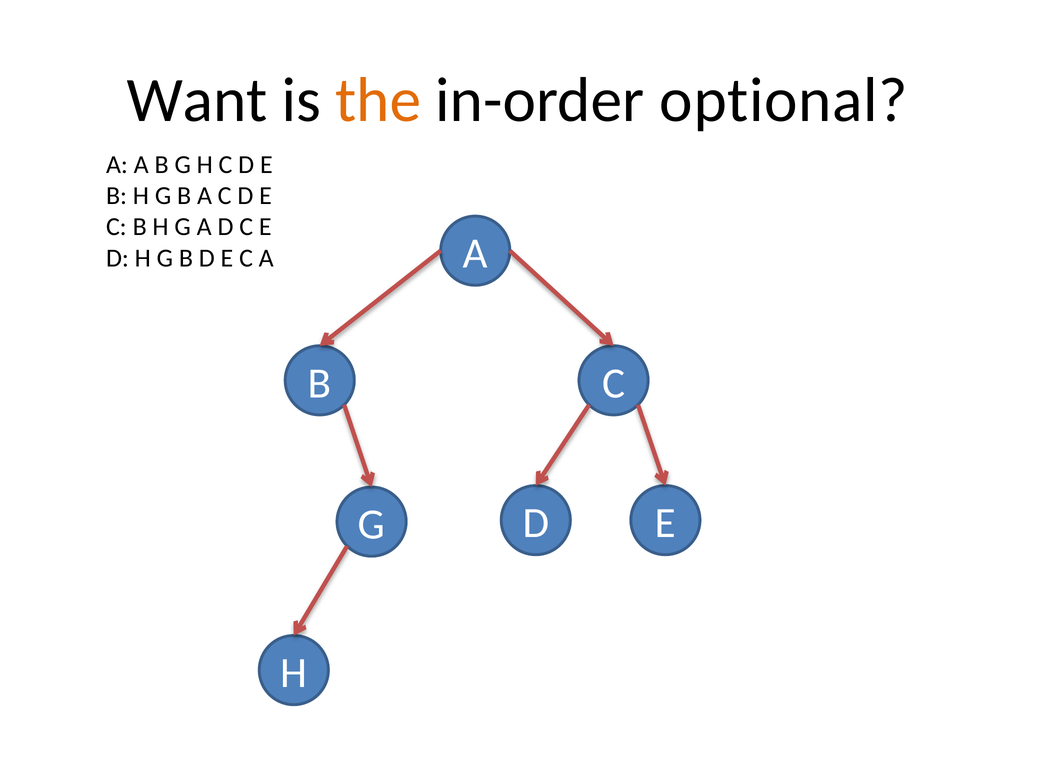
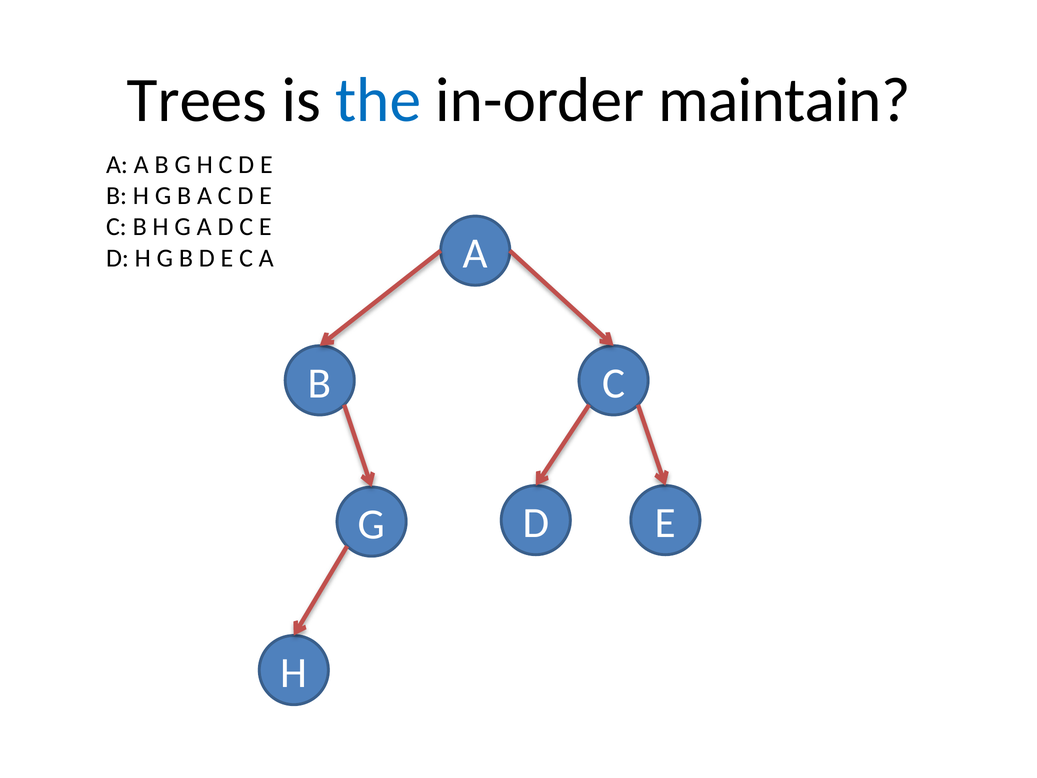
Want: Want -> Trees
the colour: orange -> blue
optional: optional -> maintain
